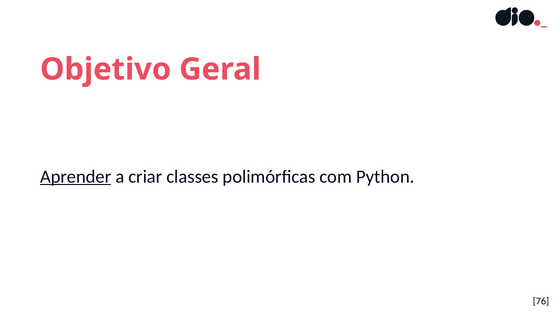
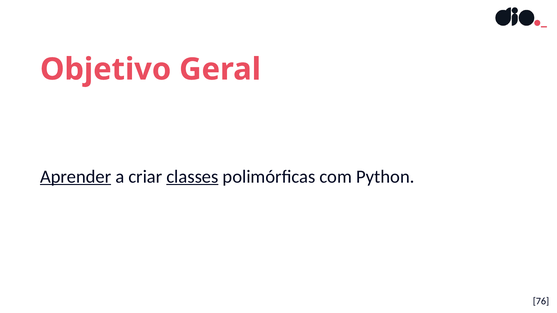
classes underline: none -> present
